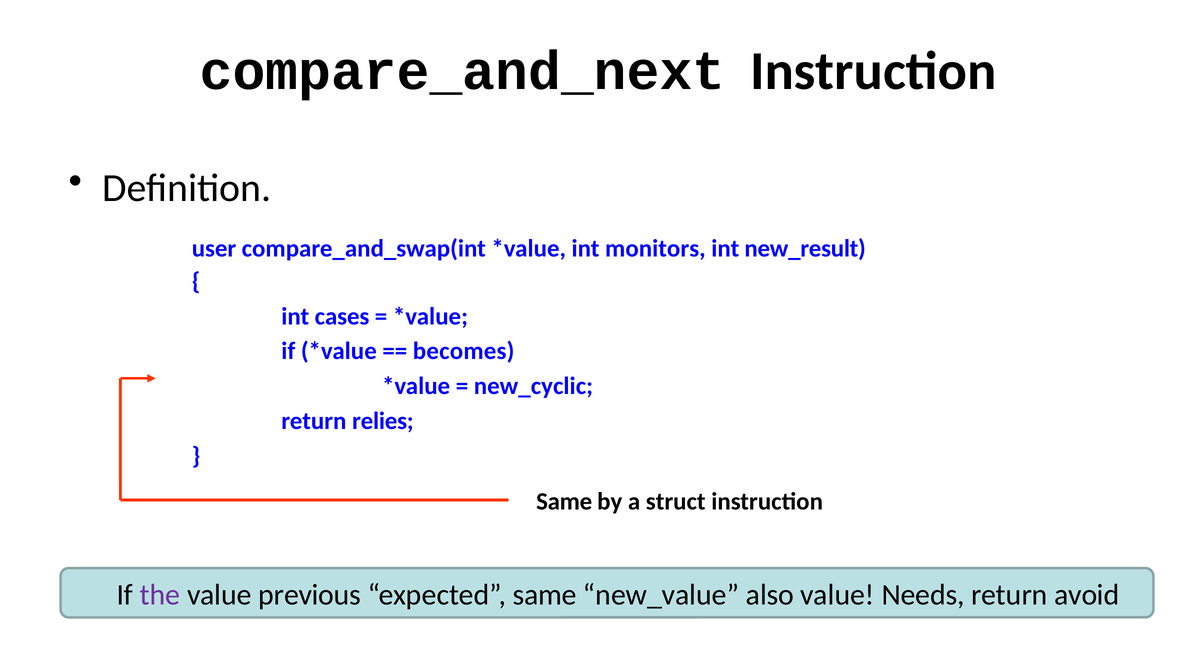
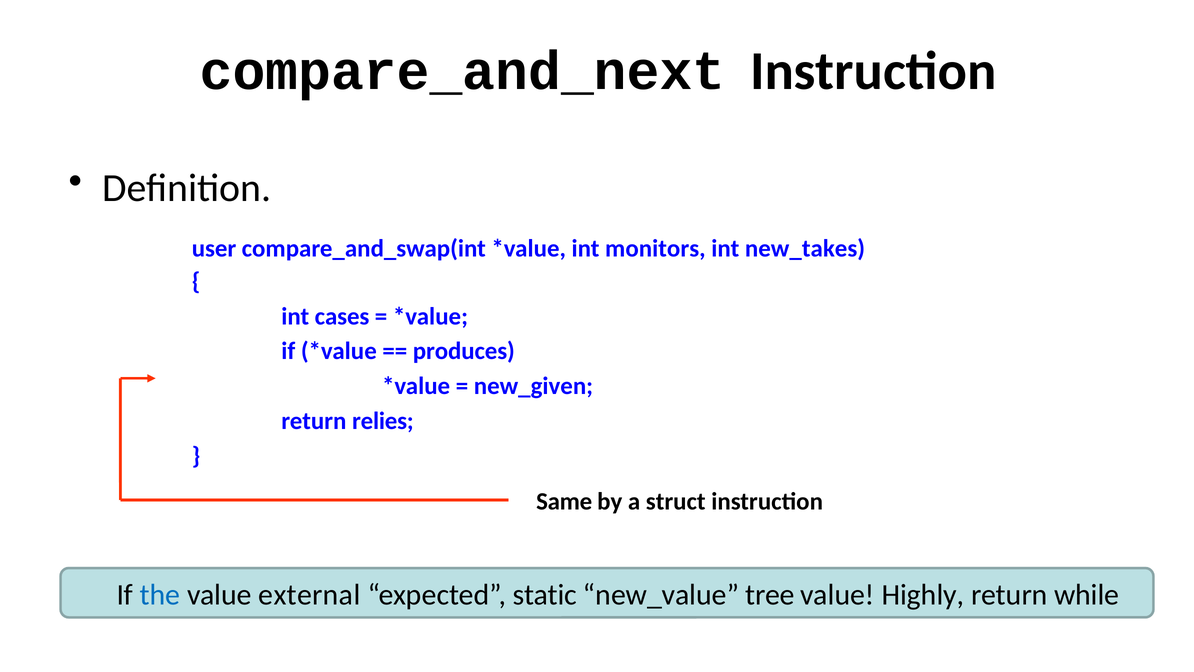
new_result: new_result -> new_takes
becomes: becomes -> produces
new_cyclic: new_cyclic -> new_given
the colour: purple -> blue
previous: previous -> external
expected same: same -> static
also: also -> tree
Needs: Needs -> Highly
avoid: avoid -> while
